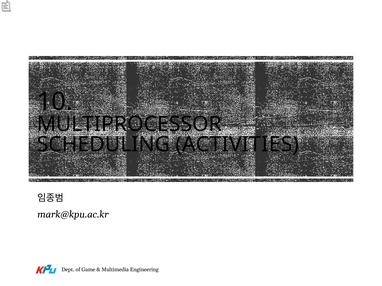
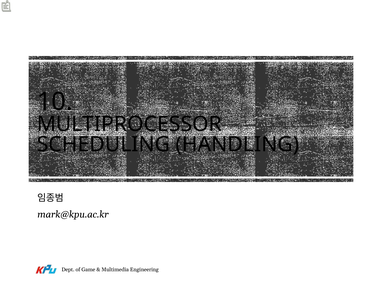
ACTIVITIES: ACTIVITIES -> HANDLING
